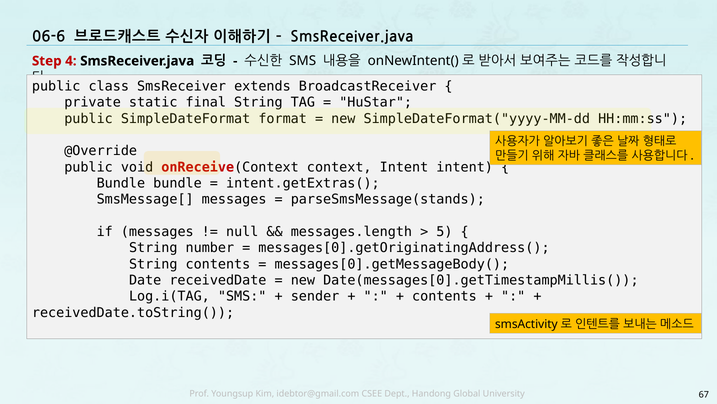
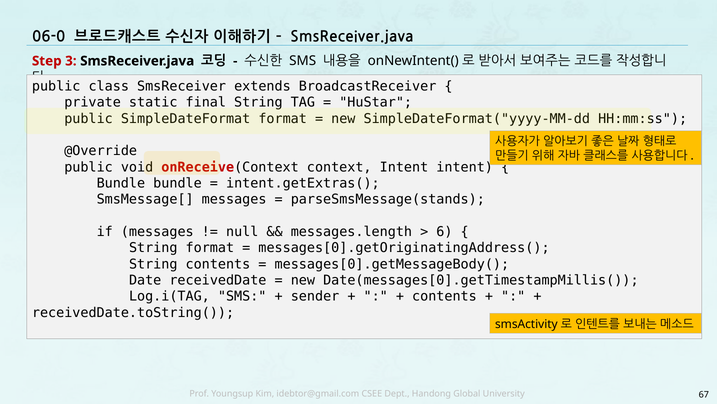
06-6: 06-6 -> 06-0
4: 4 -> 3
5: 5 -> 6
String number: number -> format
